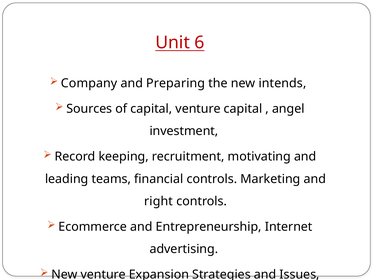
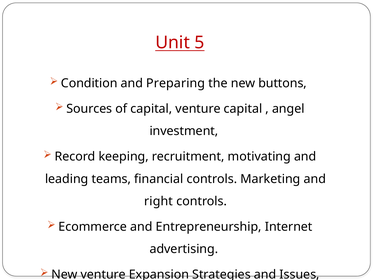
6: 6 -> 5
Company: Company -> Condition
intends: intends -> buttons
